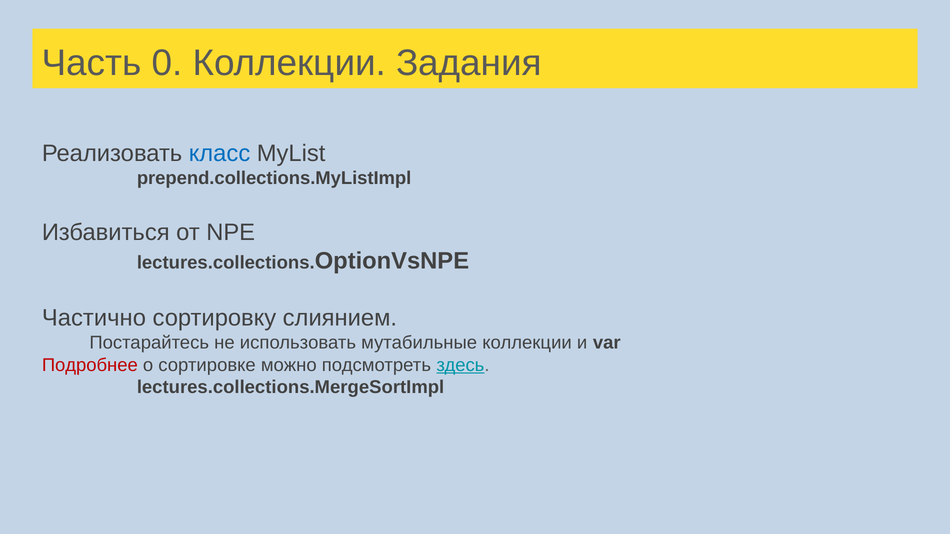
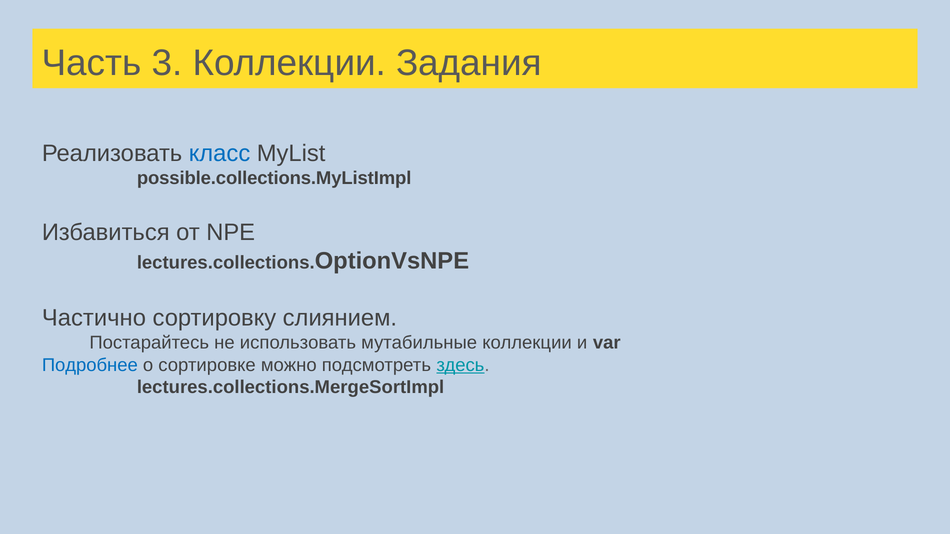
0: 0 -> 3
prepend.collections.MyListImpl: prepend.collections.MyListImpl -> possible.collections.MyListImpl
Подробнее colour: red -> blue
